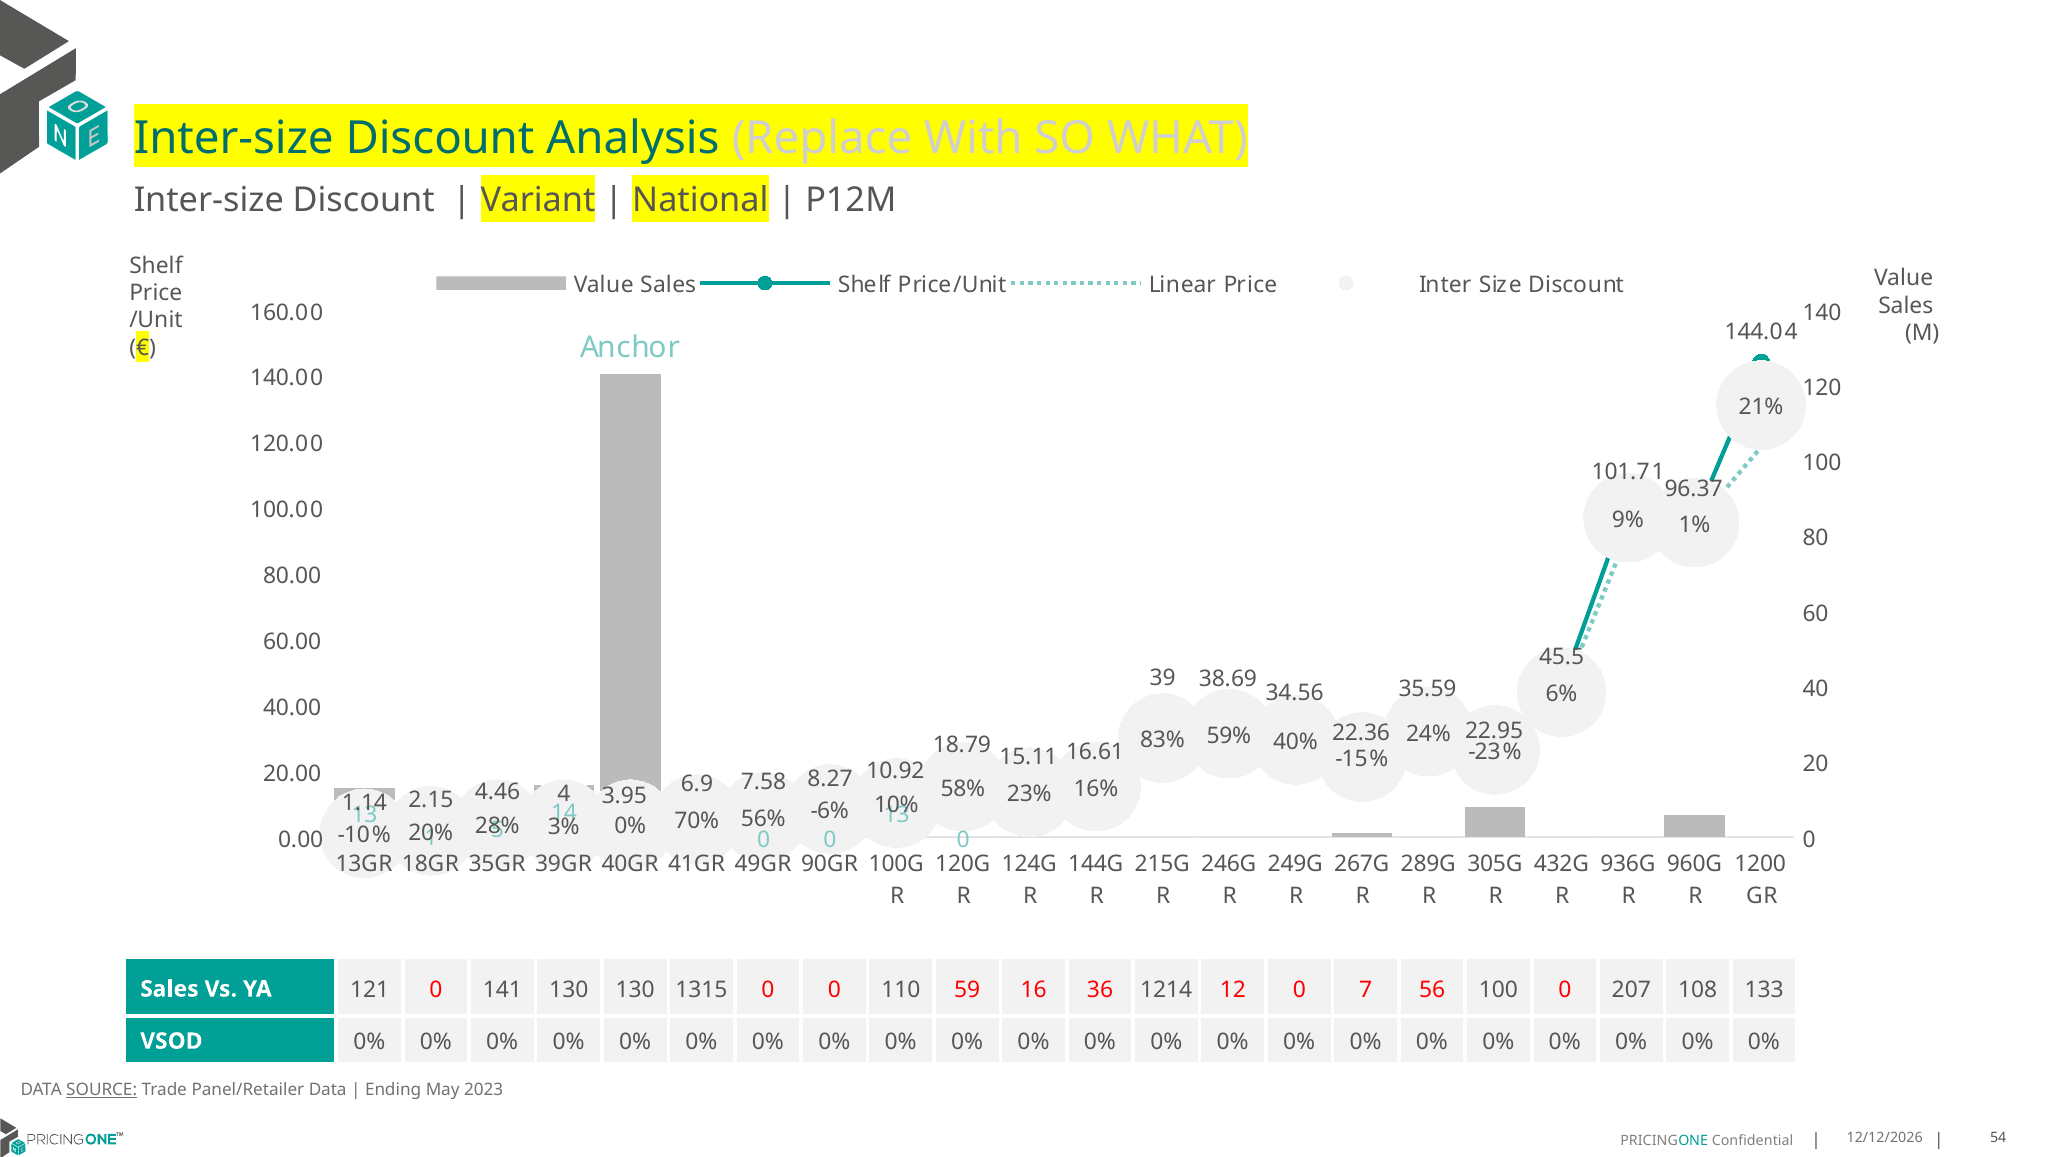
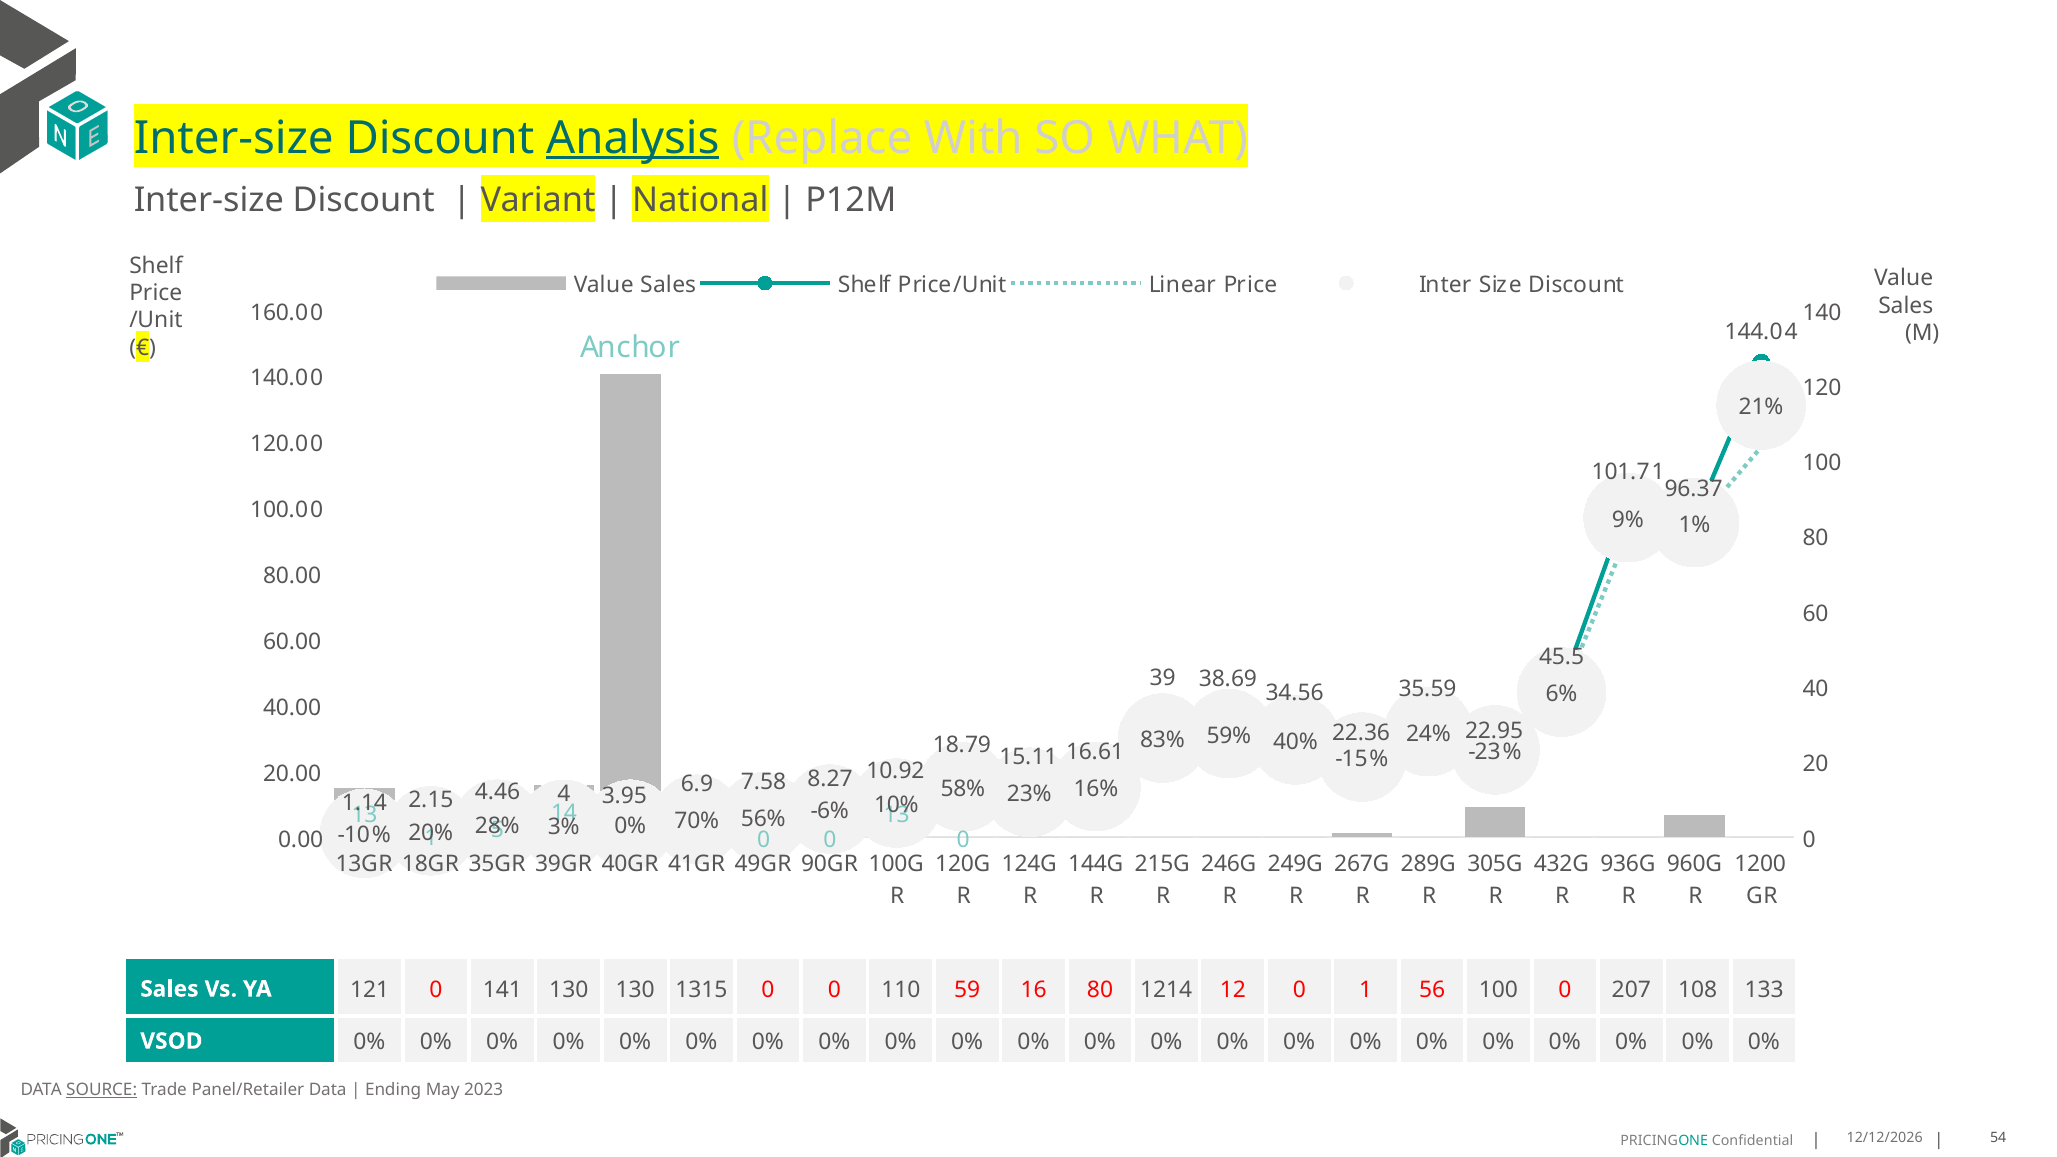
Analysis underline: none -> present
16 36: 36 -> 80
0 7: 7 -> 1
